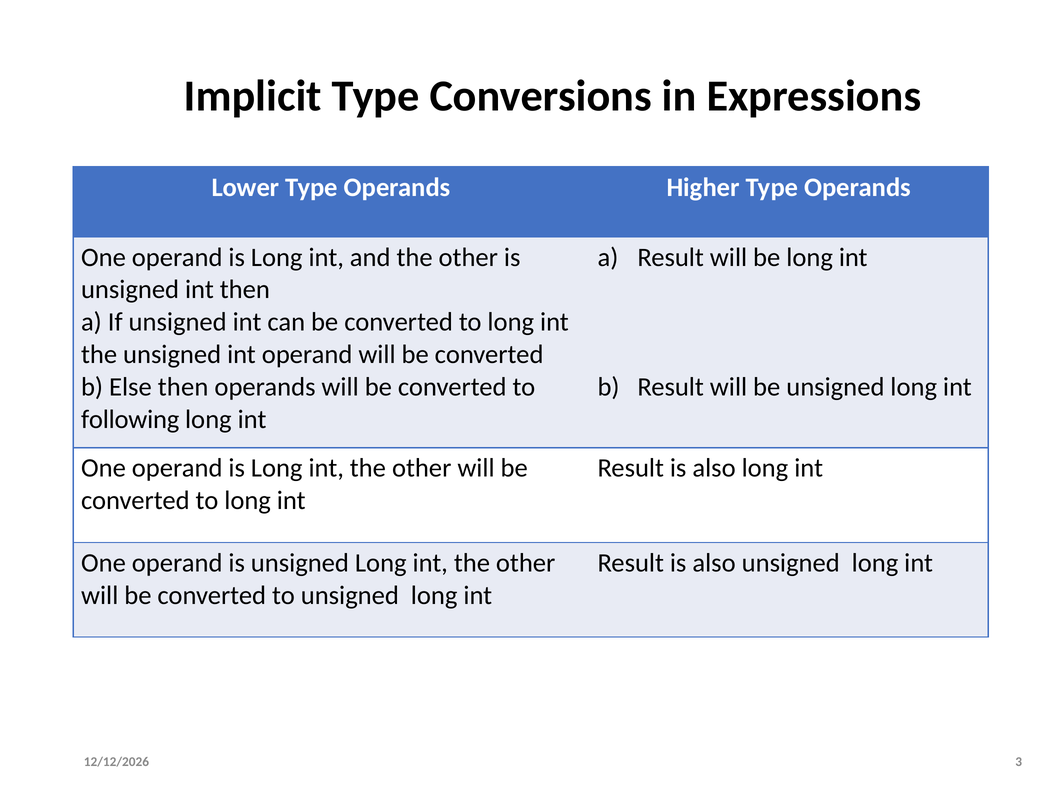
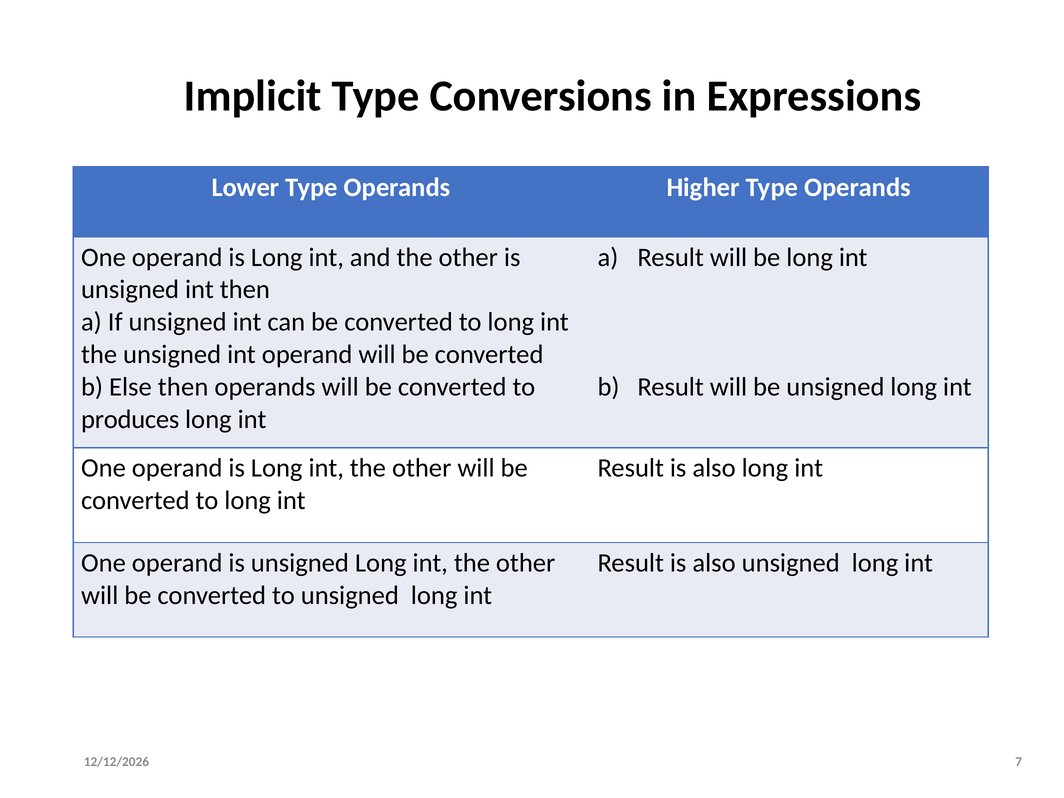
following: following -> produces
3: 3 -> 7
